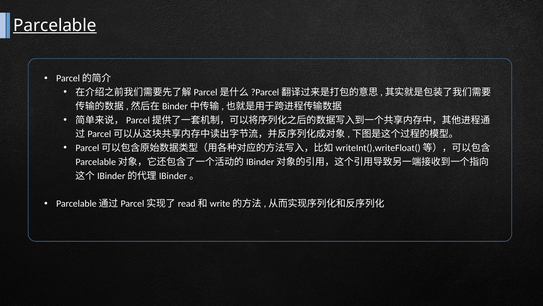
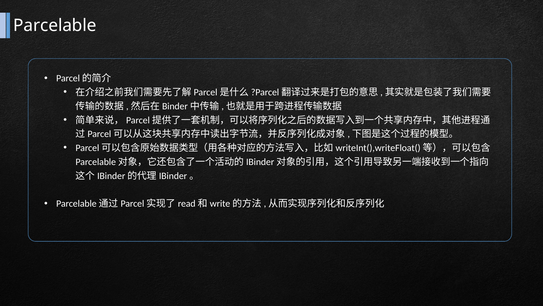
Parcelable underline: present -> none
